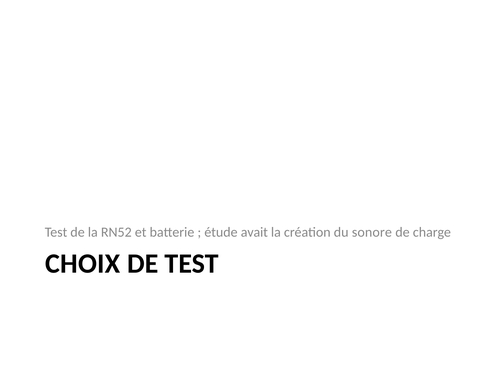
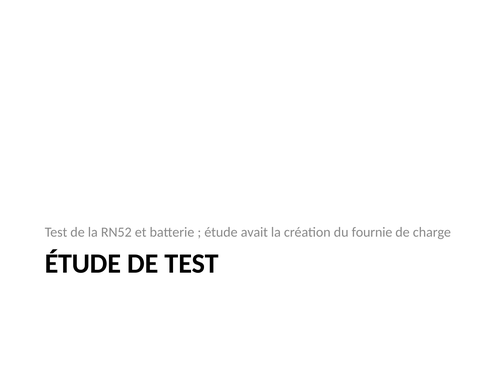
sonore: sonore -> fournie
CHOIX at (83, 264): CHOIX -> ÉTUDE
